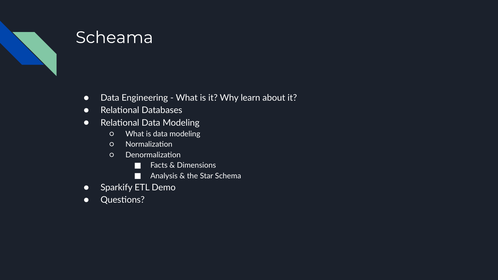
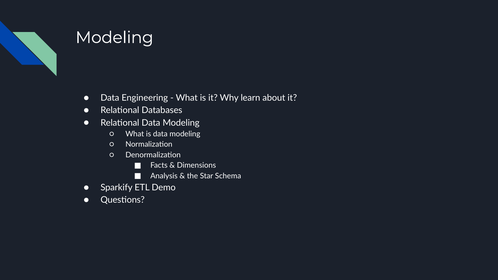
Scheama at (114, 38): Scheama -> Modeling
